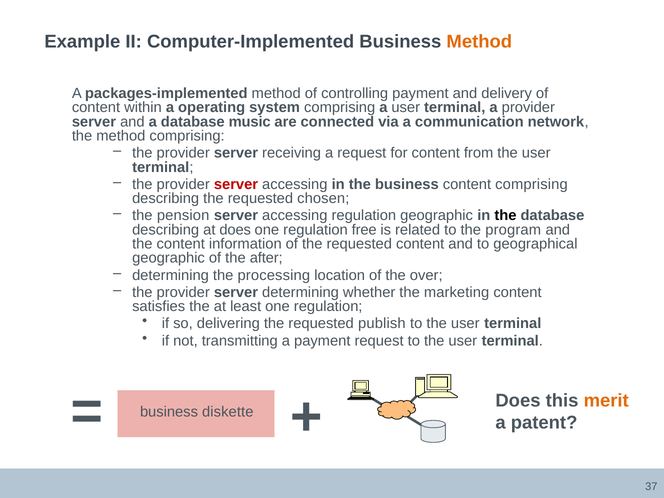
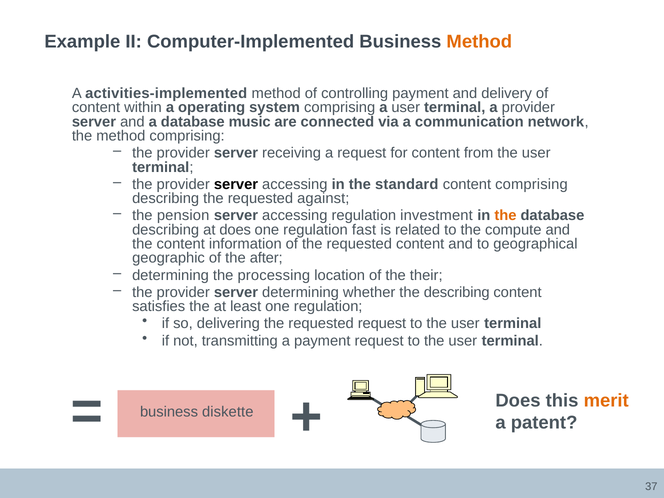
packages-implemented: packages-implemented -> activities-implemented
server at (236, 184) colour: red -> black
the business: business -> standard
chosen: chosen -> against
regulation geographic: geographic -> investment
the at (505, 216) colour: black -> orange
free: free -> fast
program: program -> compute
over: over -> their
the marketing: marketing -> describing
requested publish: publish -> request
